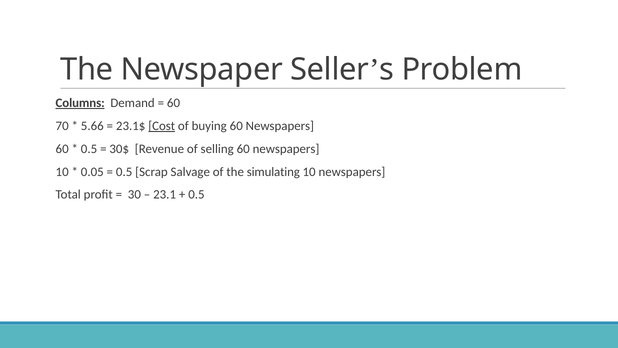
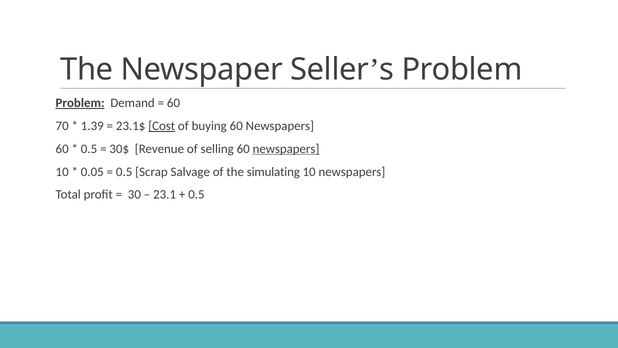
Columns at (80, 103): Columns -> Problem
5.66: 5.66 -> 1.39
newspapers at (286, 149) underline: none -> present
